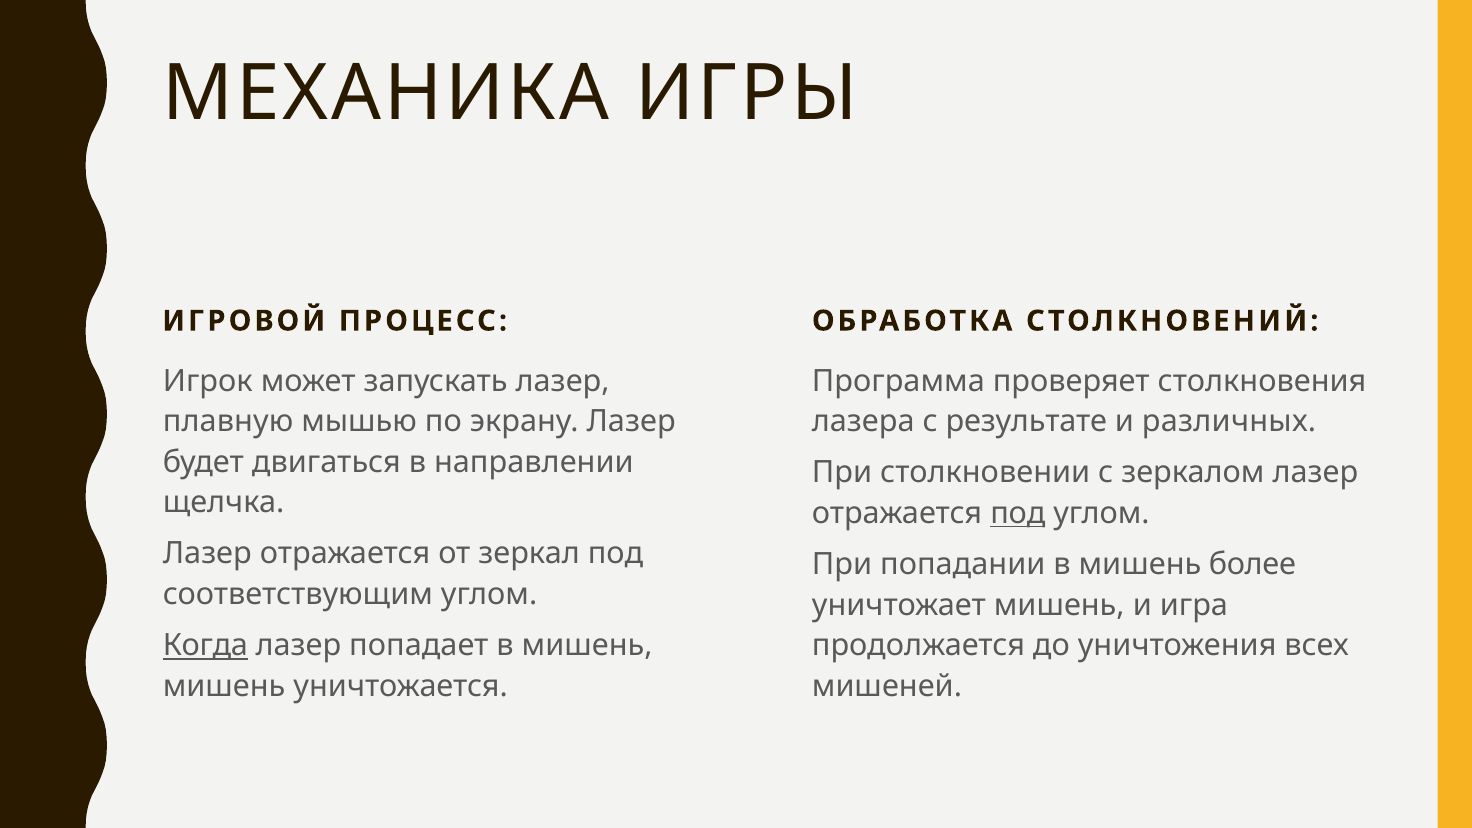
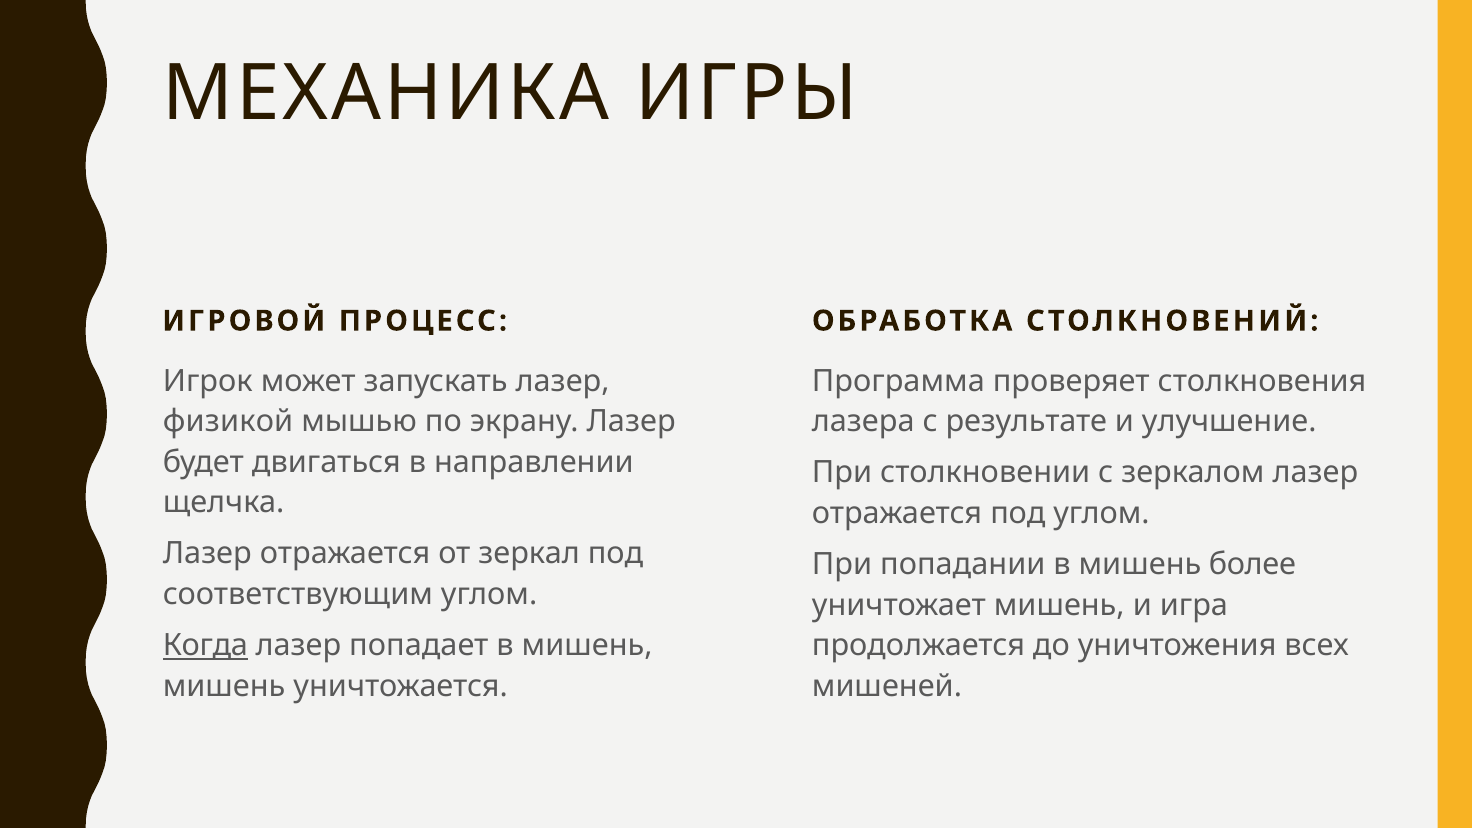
плавную: плавную -> физикой
различных: различных -> улучшение
под at (1018, 513) underline: present -> none
